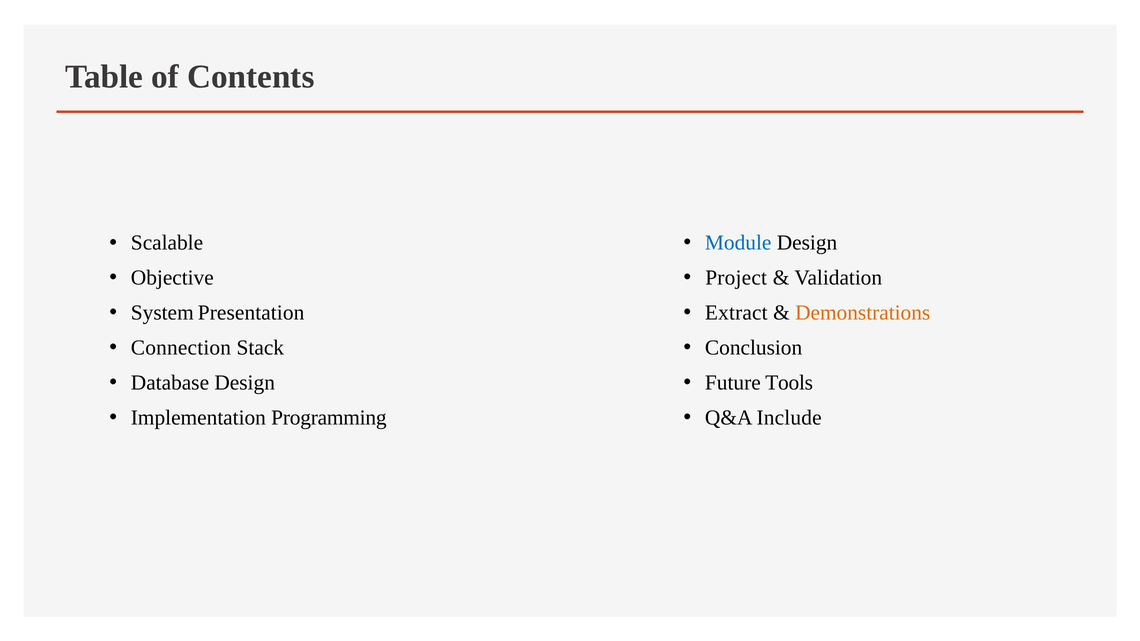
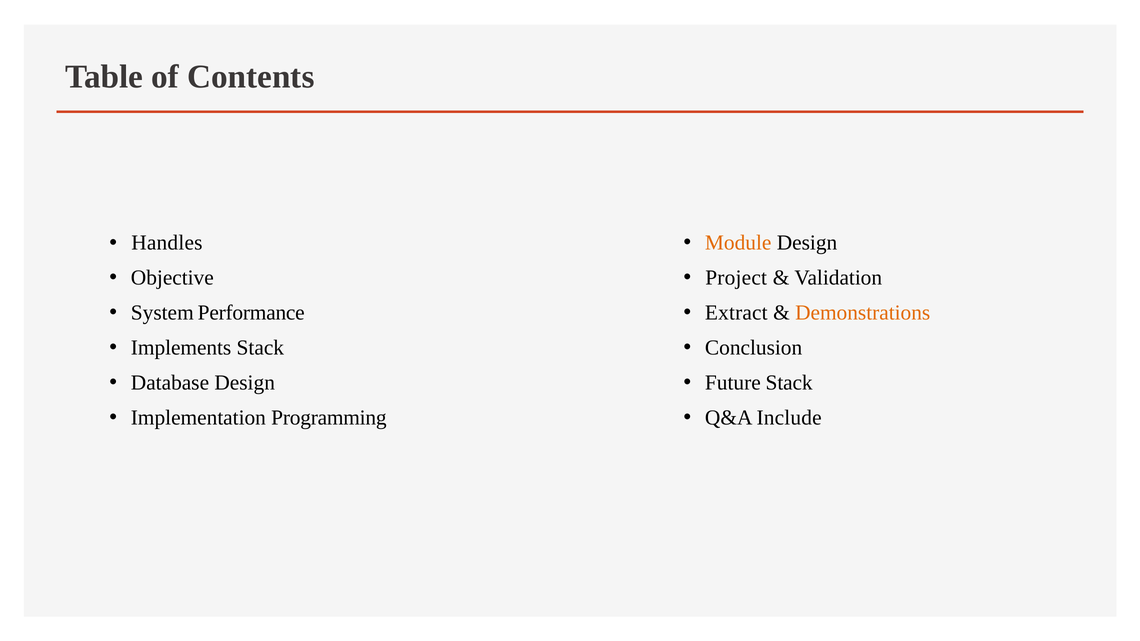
Scalable: Scalable -> Handles
Module colour: blue -> orange
Presentation: Presentation -> Performance
Connection: Connection -> Implements
Future Tools: Tools -> Stack
